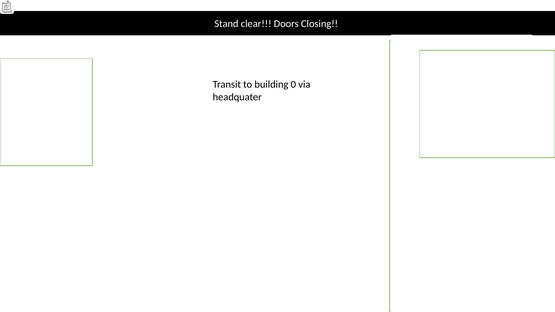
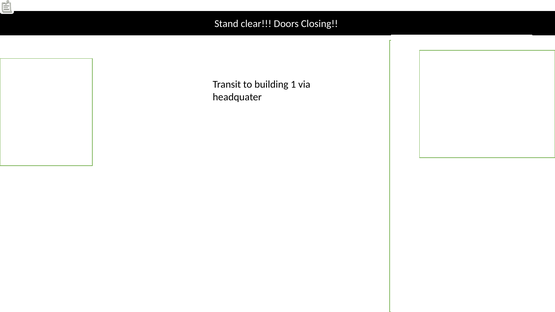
0: 0 -> 1
